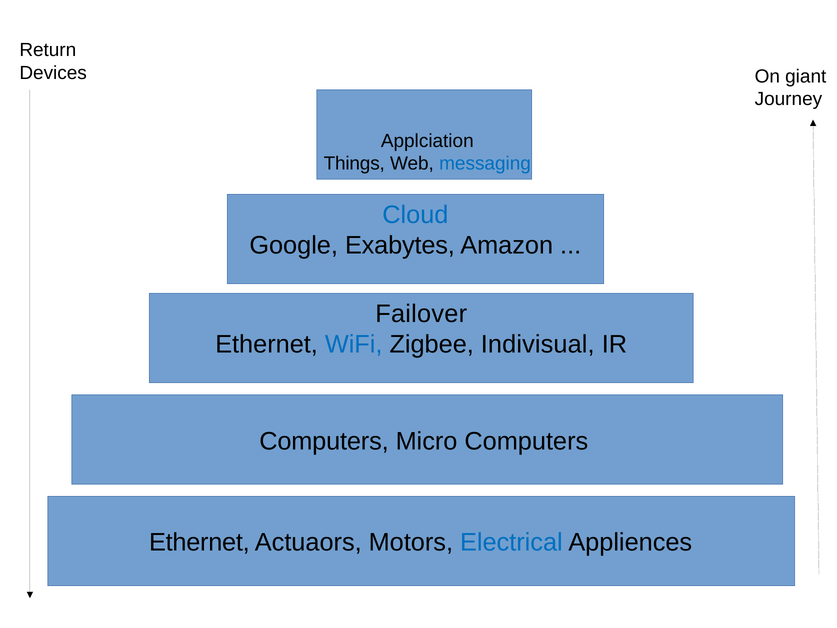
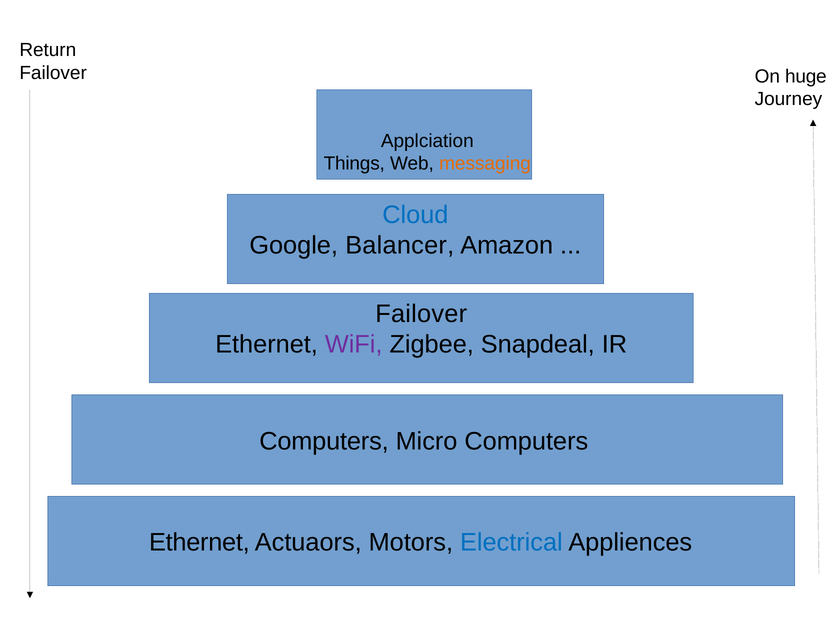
Devices at (53, 73): Devices -> Failover
giant: giant -> huge
messaging colour: blue -> orange
Exabytes: Exabytes -> Balancer
WiFi colour: blue -> purple
Indivisual: Indivisual -> Snapdeal
